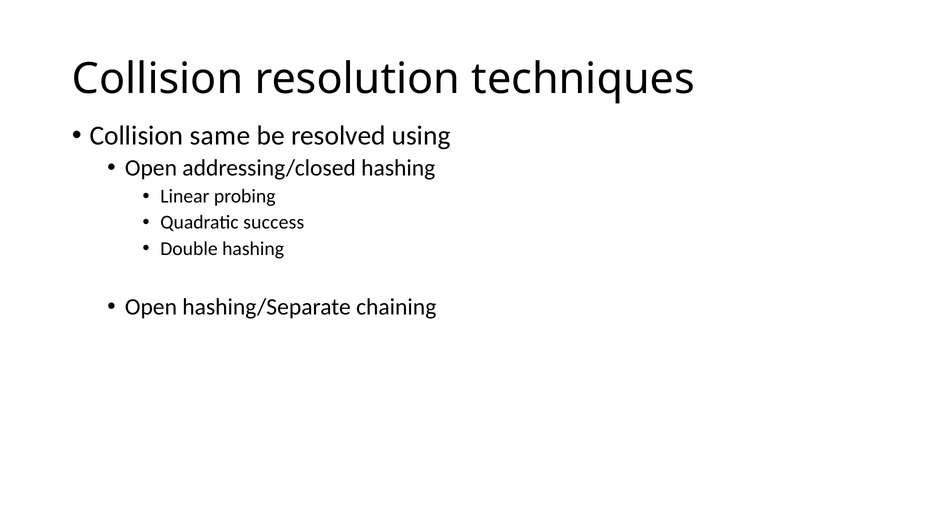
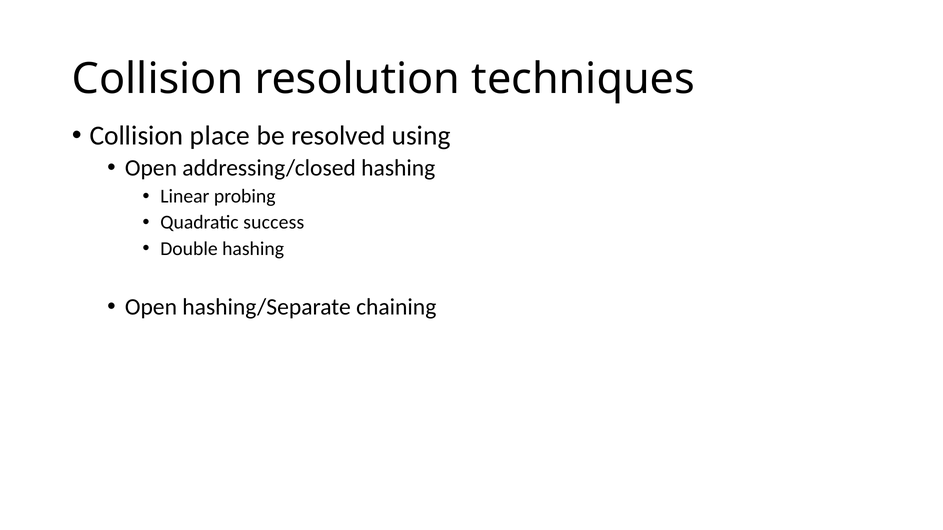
same: same -> place
